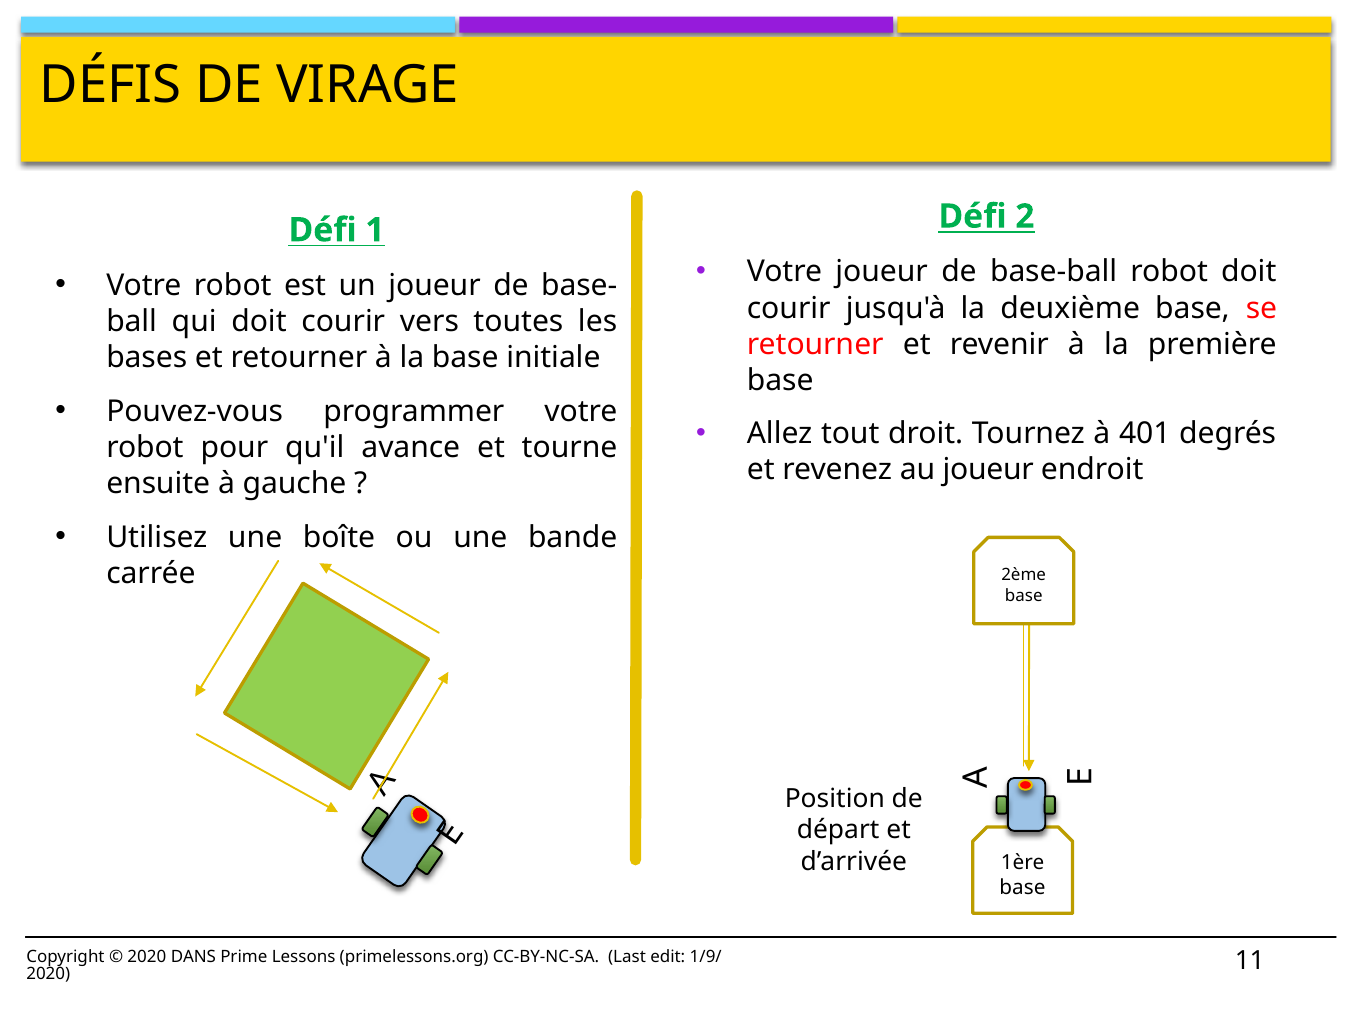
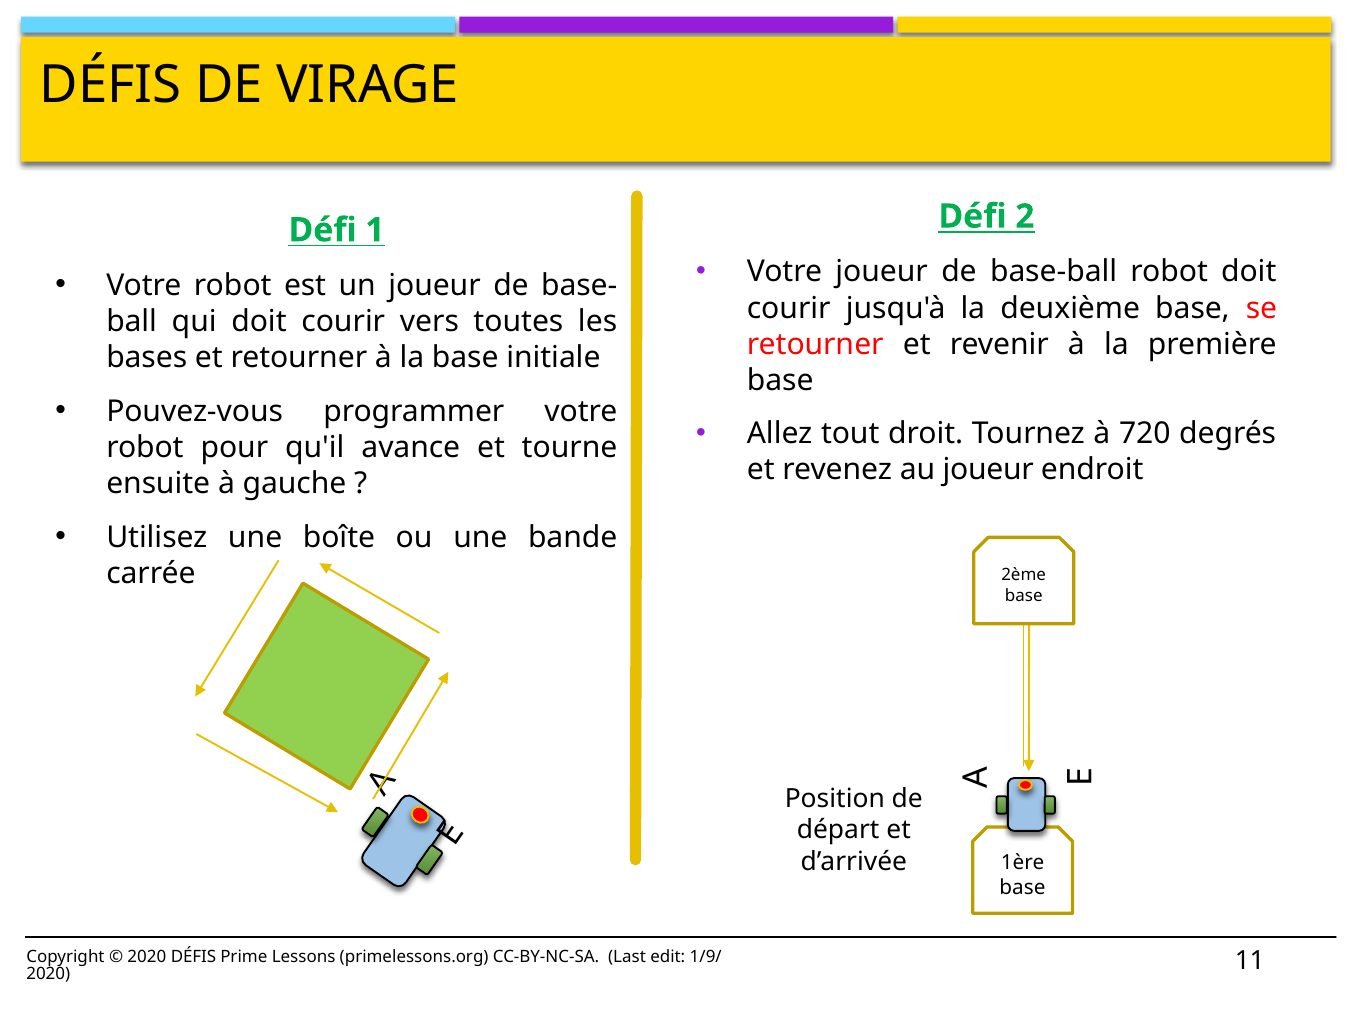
401: 401 -> 720
2020 DANS: DANS -> DÉFIS
